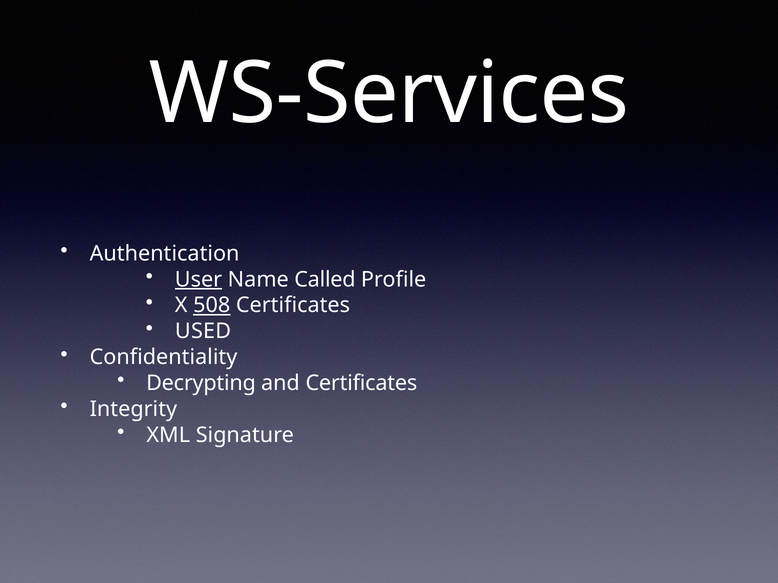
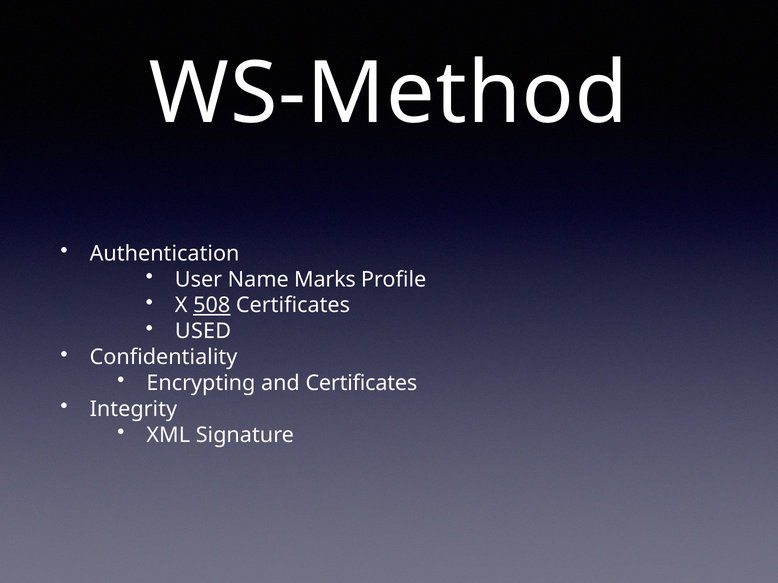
WS-Services: WS-Services -> WS-Method
User underline: present -> none
Called: Called -> Marks
Decrypting: Decrypting -> Encrypting
